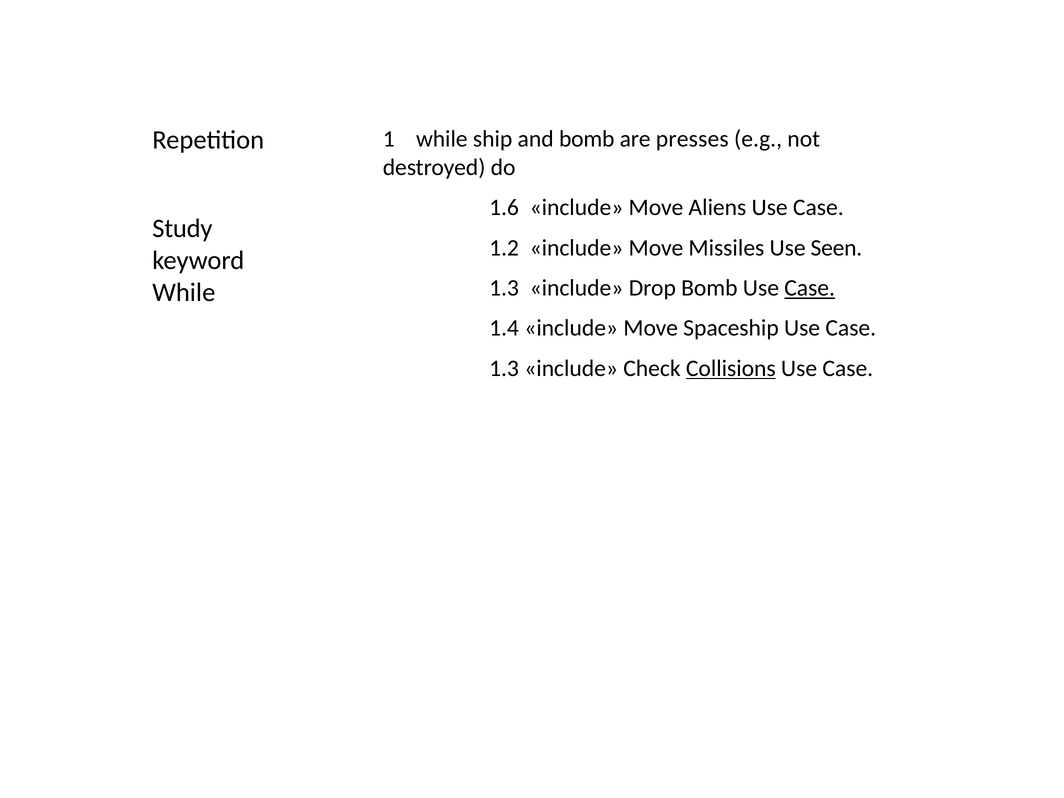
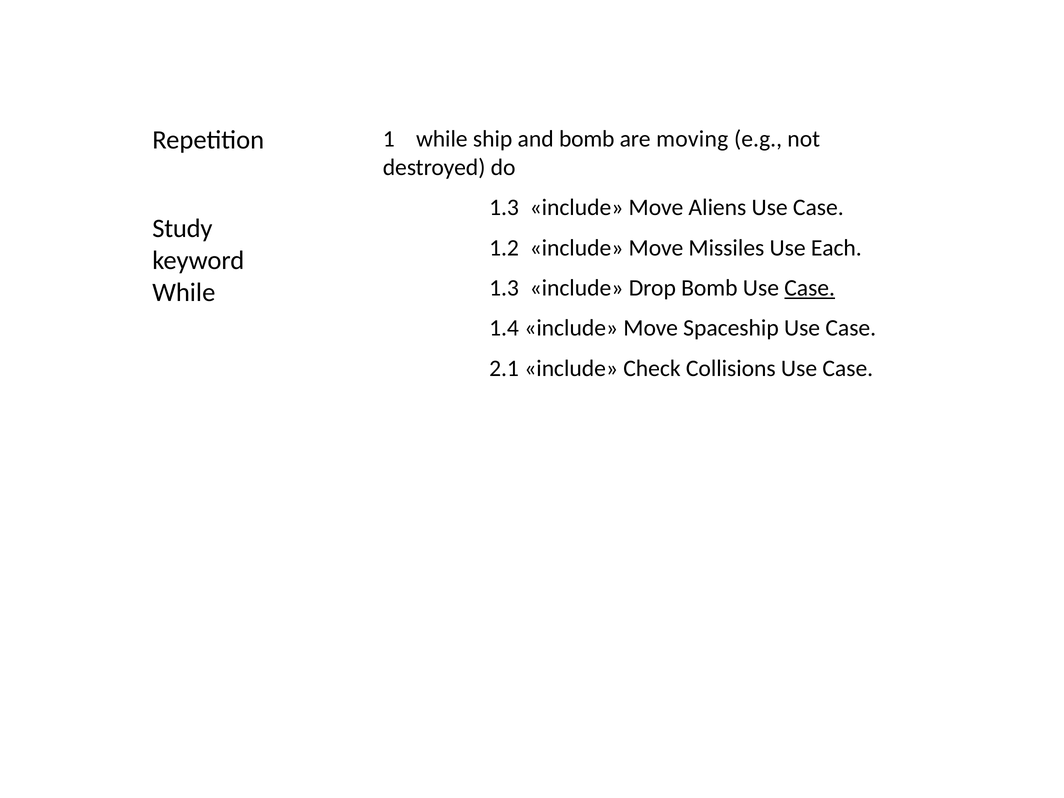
presses: presses -> moving
1.6 at (504, 208): 1.6 -> 1.3
Seen: Seen -> Each
1.3 at (504, 368): 1.3 -> 2.1
Collisions underline: present -> none
